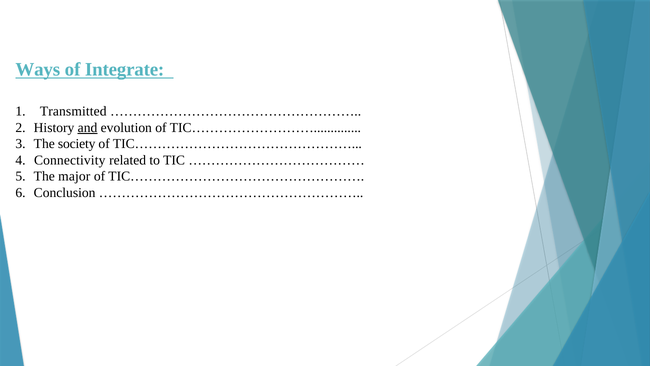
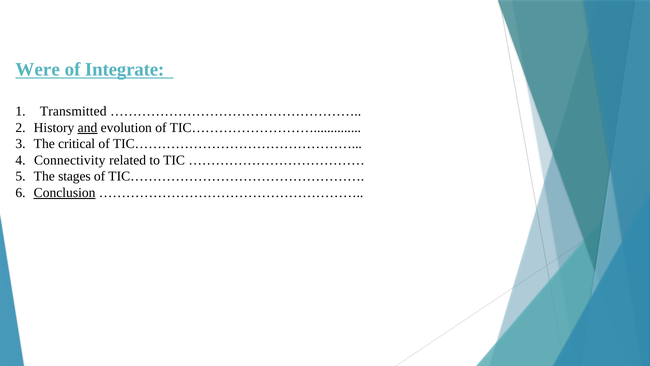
Ways: Ways -> Were
society: society -> critical
major: major -> stages
Conclusion underline: none -> present
